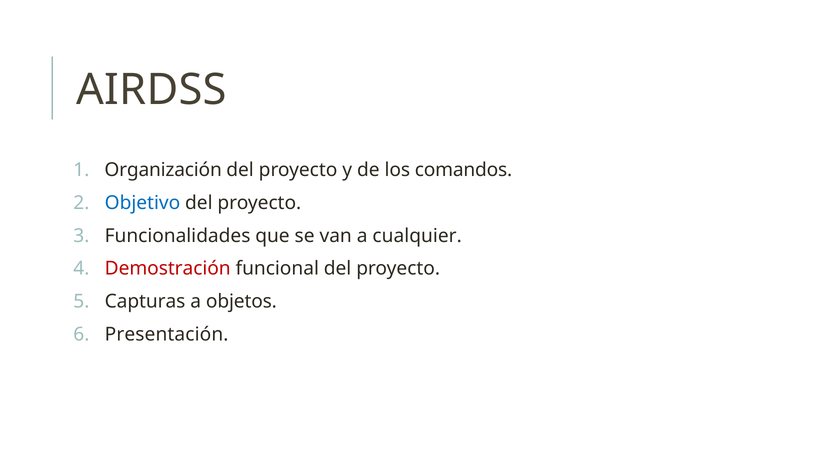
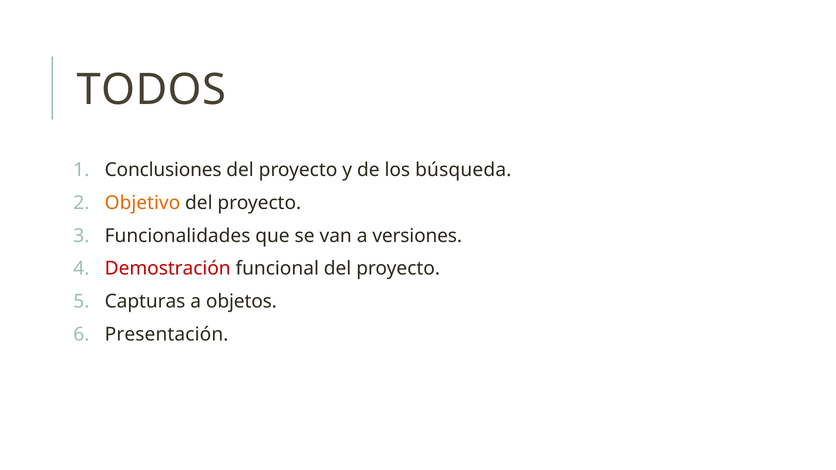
AIRDSS: AIRDSS -> TODOS
Organización: Organización -> Conclusiones
comandos: comandos -> búsqueda
Objetivo colour: blue -> orange
cualquier: cualquier -> versiones
